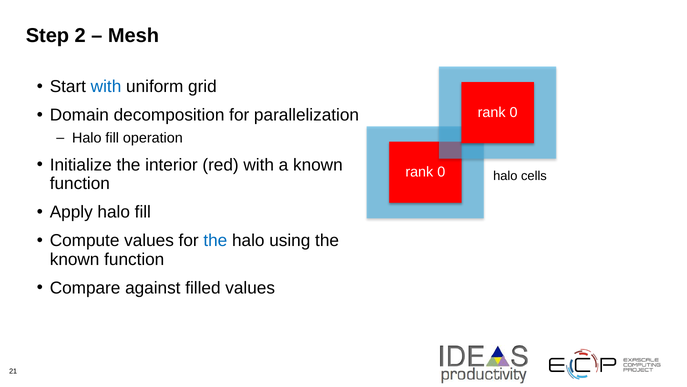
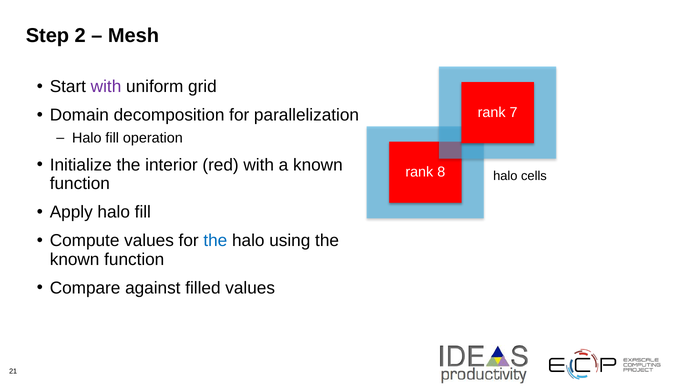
with at (106, 86) colour: blue -> purple
0 at (514, 112): 0 -> 7
0 at (441, 172): 0 -> 8
